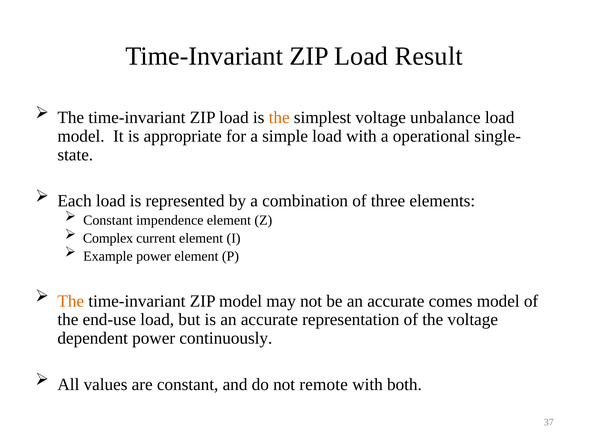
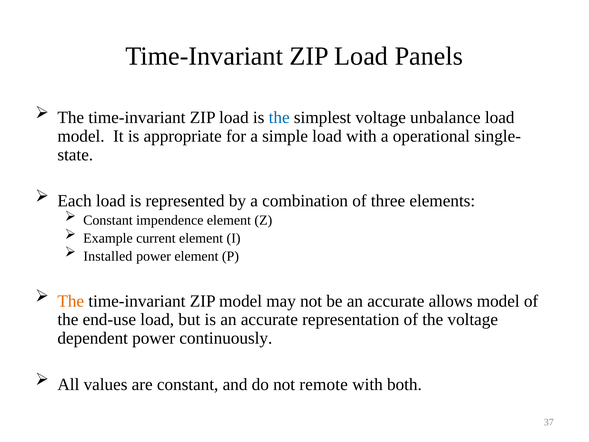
Result: Result -> Panels
the at (279, 118) colour: orange -> blue
Complex: Complex -> Example
Example: Example -> Installed
comes: comes -> allows
